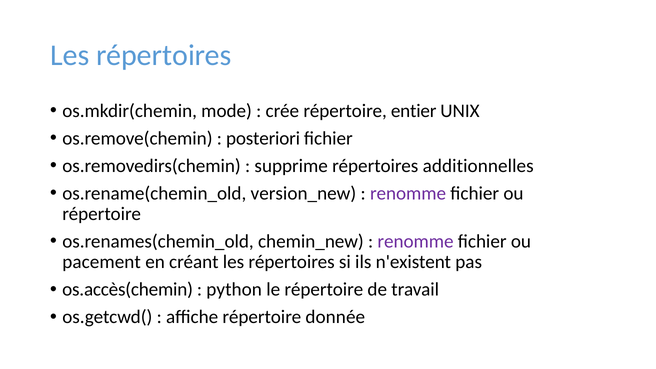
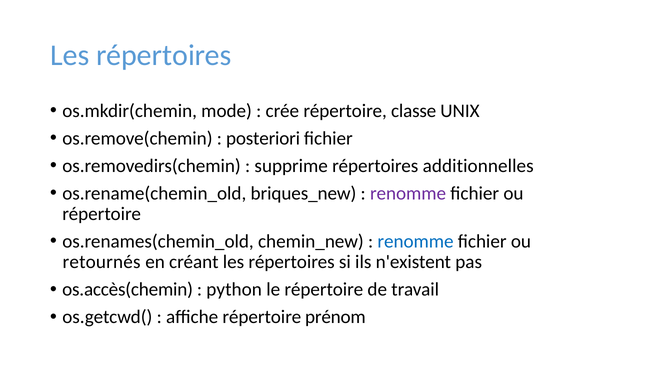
entier: entier -> classe
version_new: version_new -> briques_new
renomme at (416, 241) colour: purple -> blue
pacement: pacement -> retournés
donnée: donnée -> prénom
